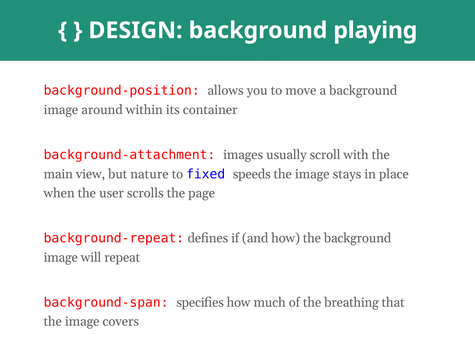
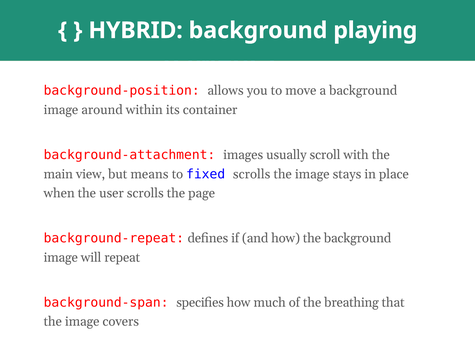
DESIGN: DESIGN -> HYBRID
nature: nature -> means
fixed speeds: speeds -> scrolls
